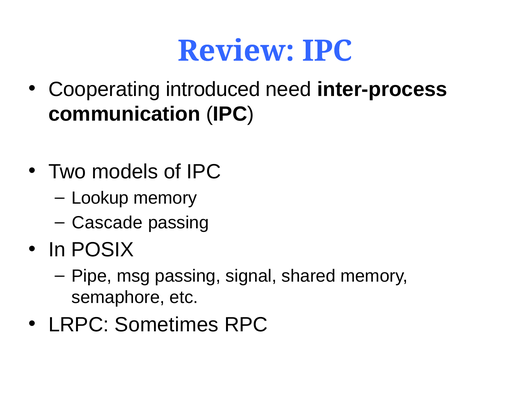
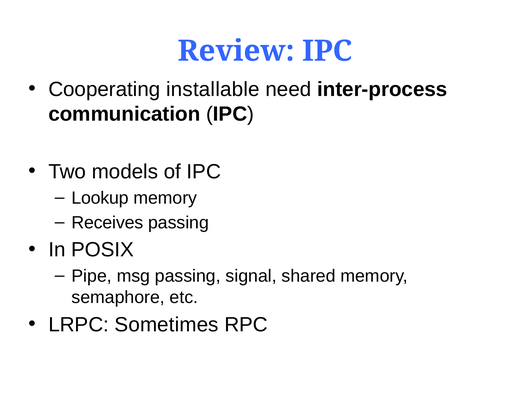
introduced: introduced -> installable
Cascade: Cascade -> Receives
